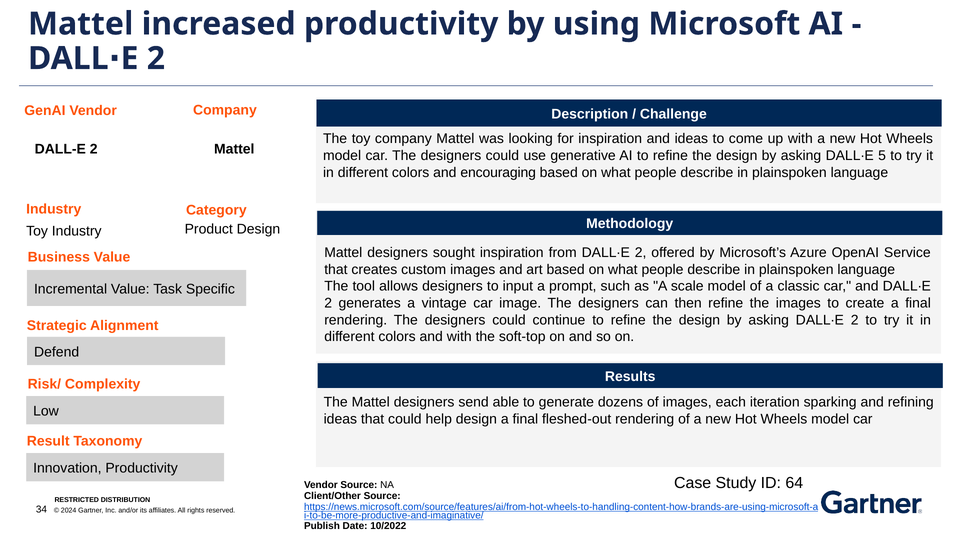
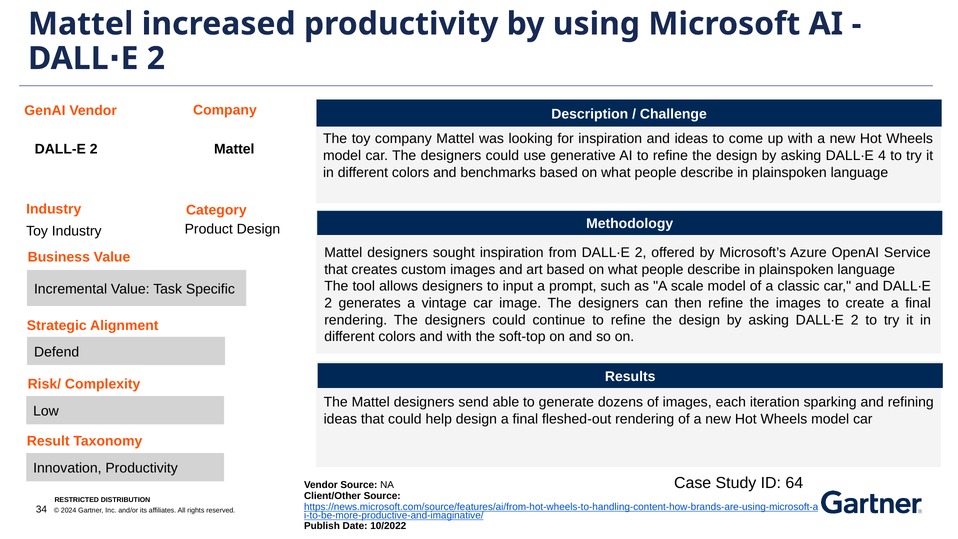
5: 5 -> 4
encouraging: encouraging -> benchmarks
